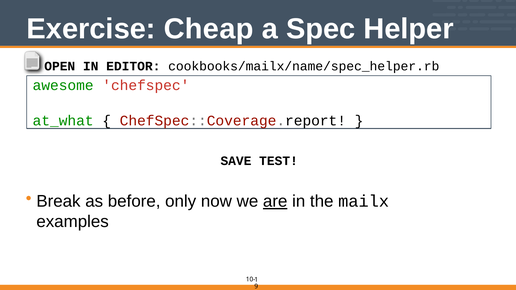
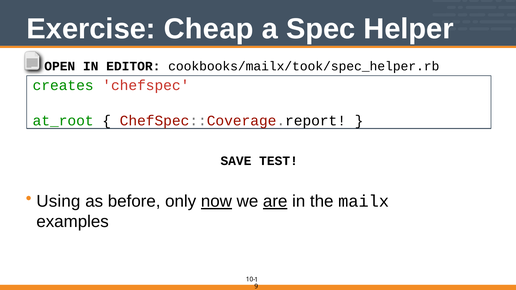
cookbooks/mailx/name/spec_helper.rb: cookbooks/mailx/name/spec_helper.rb -> cookbooks/mailx/took/spec_helper.rb
awesome: awesome -> creates
at_what: at_what -> at_root
Break: Break -> Using
now underline: none -> present
